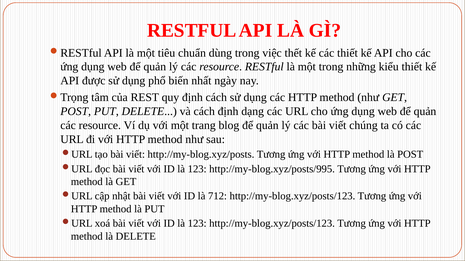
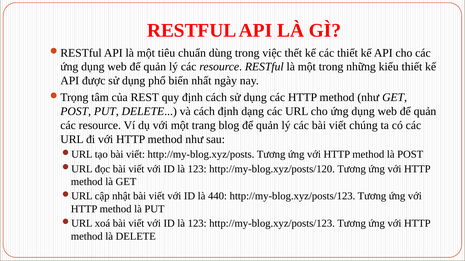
http://my-blog.xyz/posts/995: http://my-blog.xyz/posts/995 -> http://my-blog.xyz/posts/120
712: 712 -> 440
